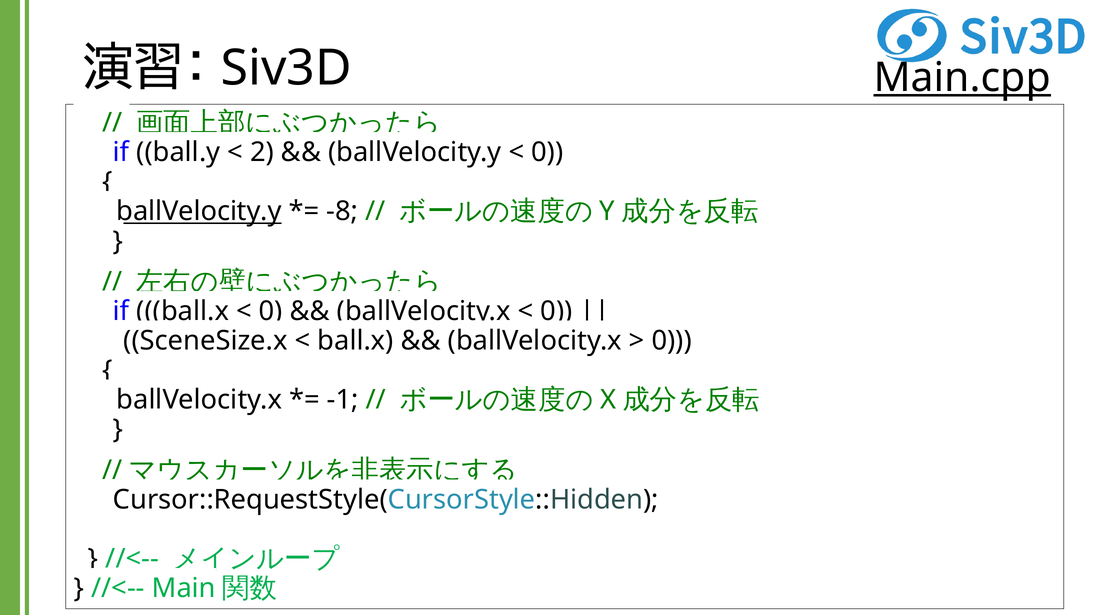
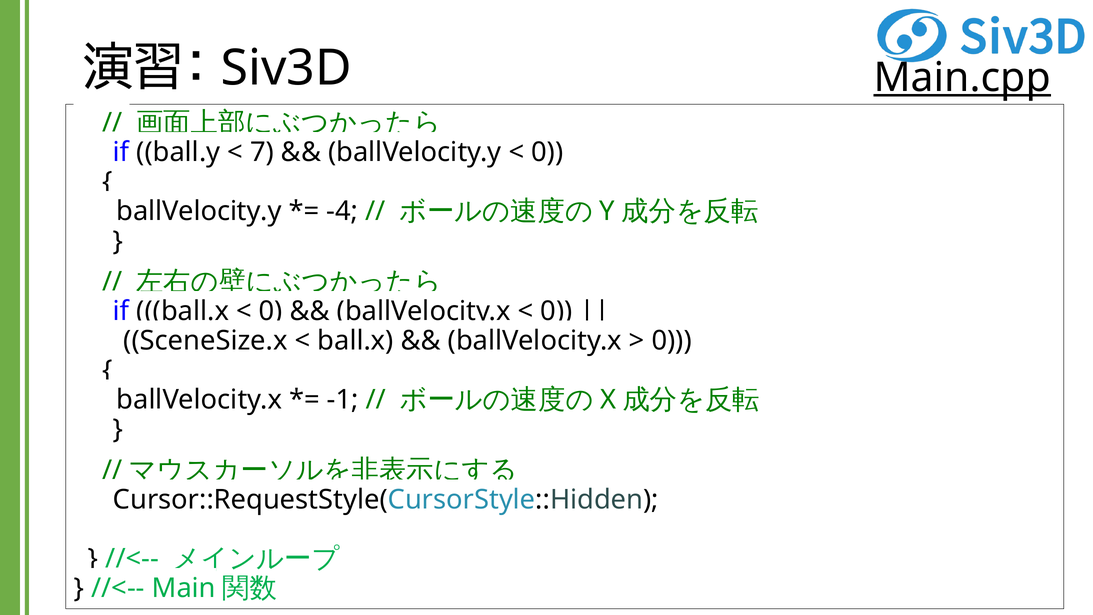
2: 2 -> 7
ballVelocity.y at (199, 211) underline: present -> none
-8: -8 -> -4
